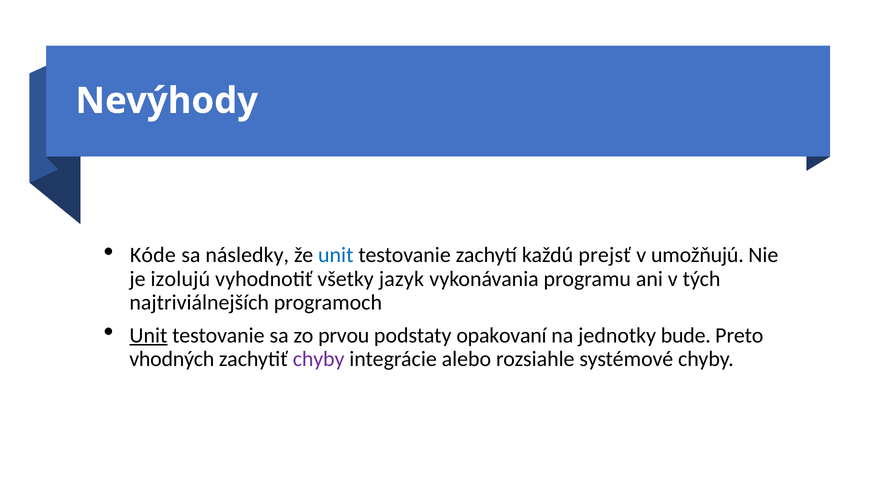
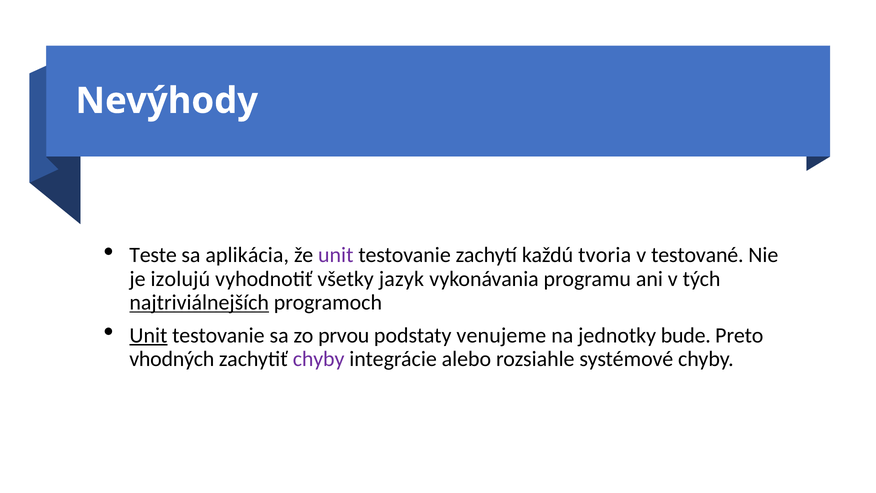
Kóde: Kóde -> Teste
následky: následky -> aplikácia
unit at (336, 255) colour: blue -> purple
prejsť: prejsť -> tvoria
umožňujú: umožňujú -> testované
najtriviálnejších underline: none -> present
opakovaní: opakovaní -> venujeme
